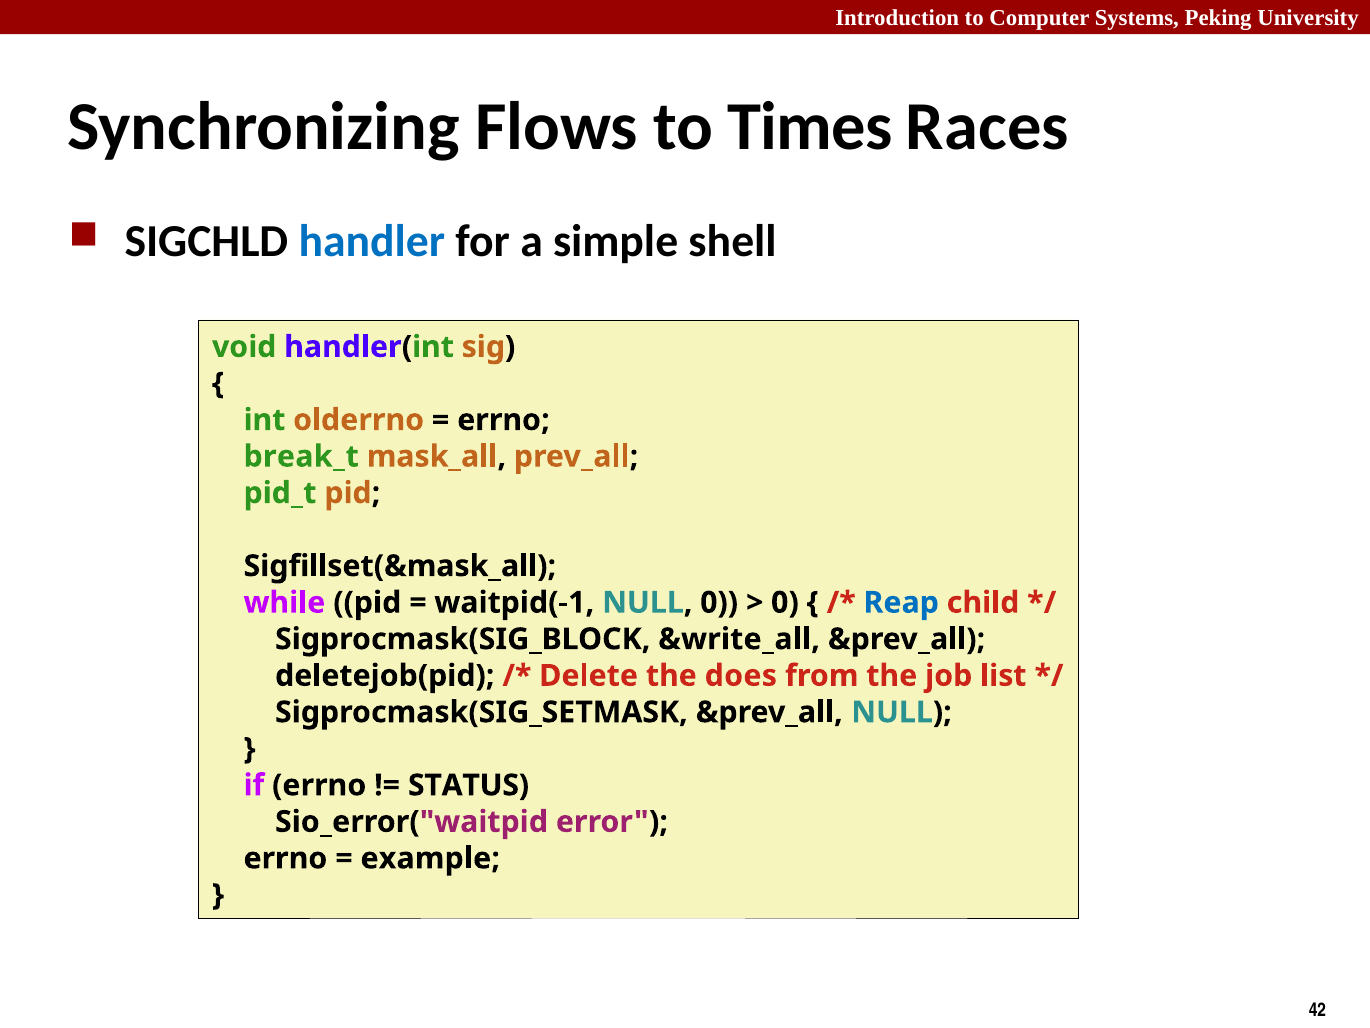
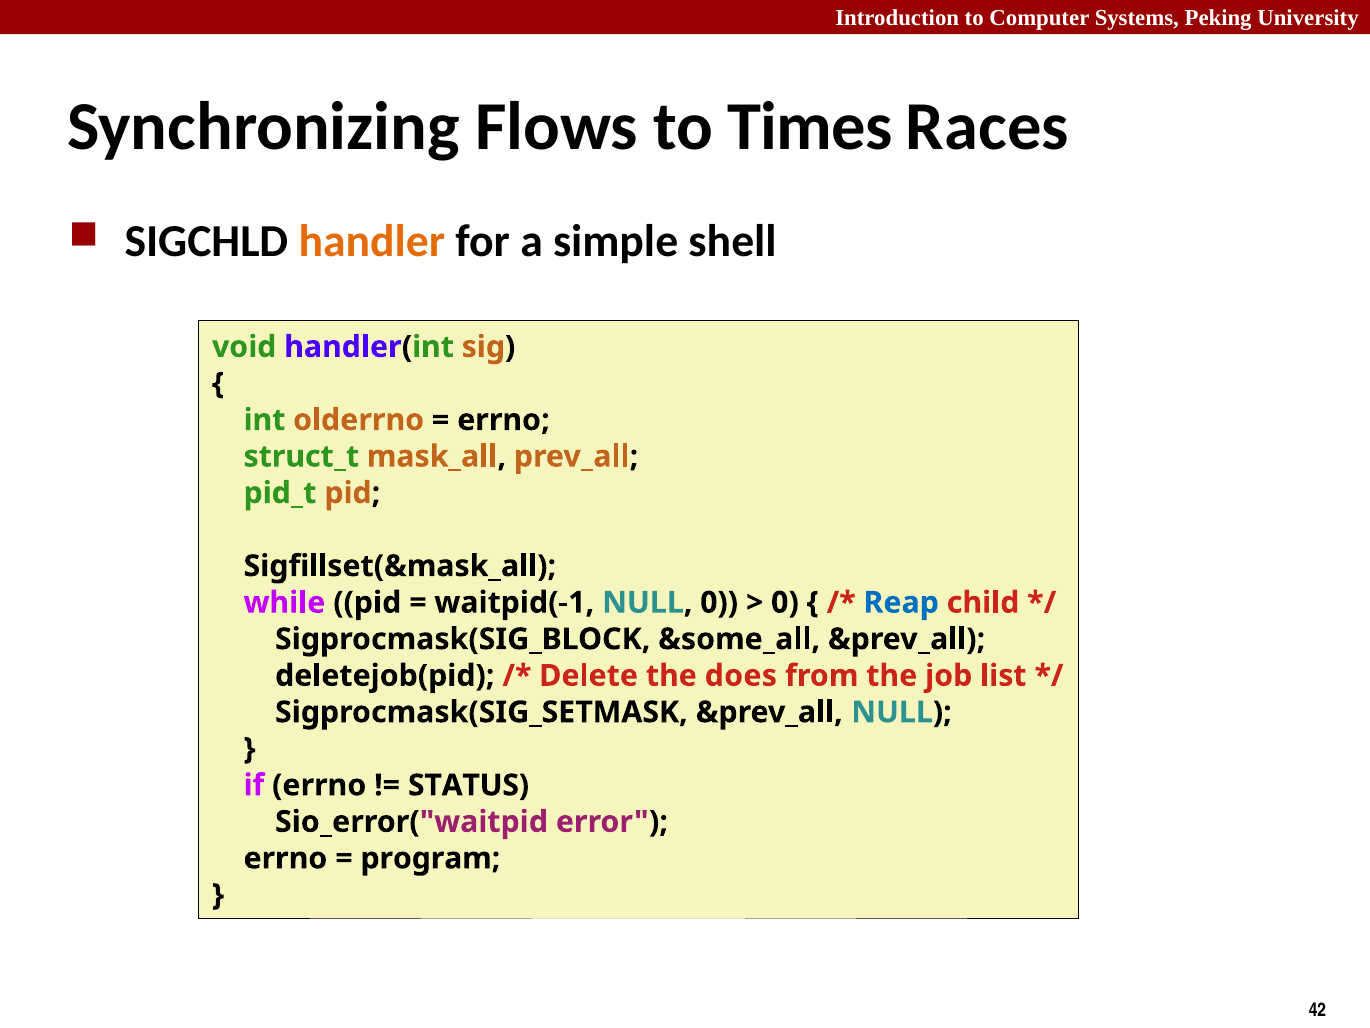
handler colour: blue -> orange
break_t: break_t -> struct_t
&write_all: &write_all -> &some_all
example: example -> program
